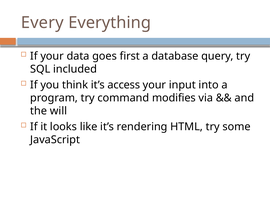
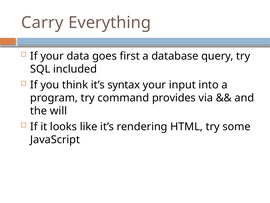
Every: Every -> Carry
access: access -> syntax
modifies: modifies -> provides
